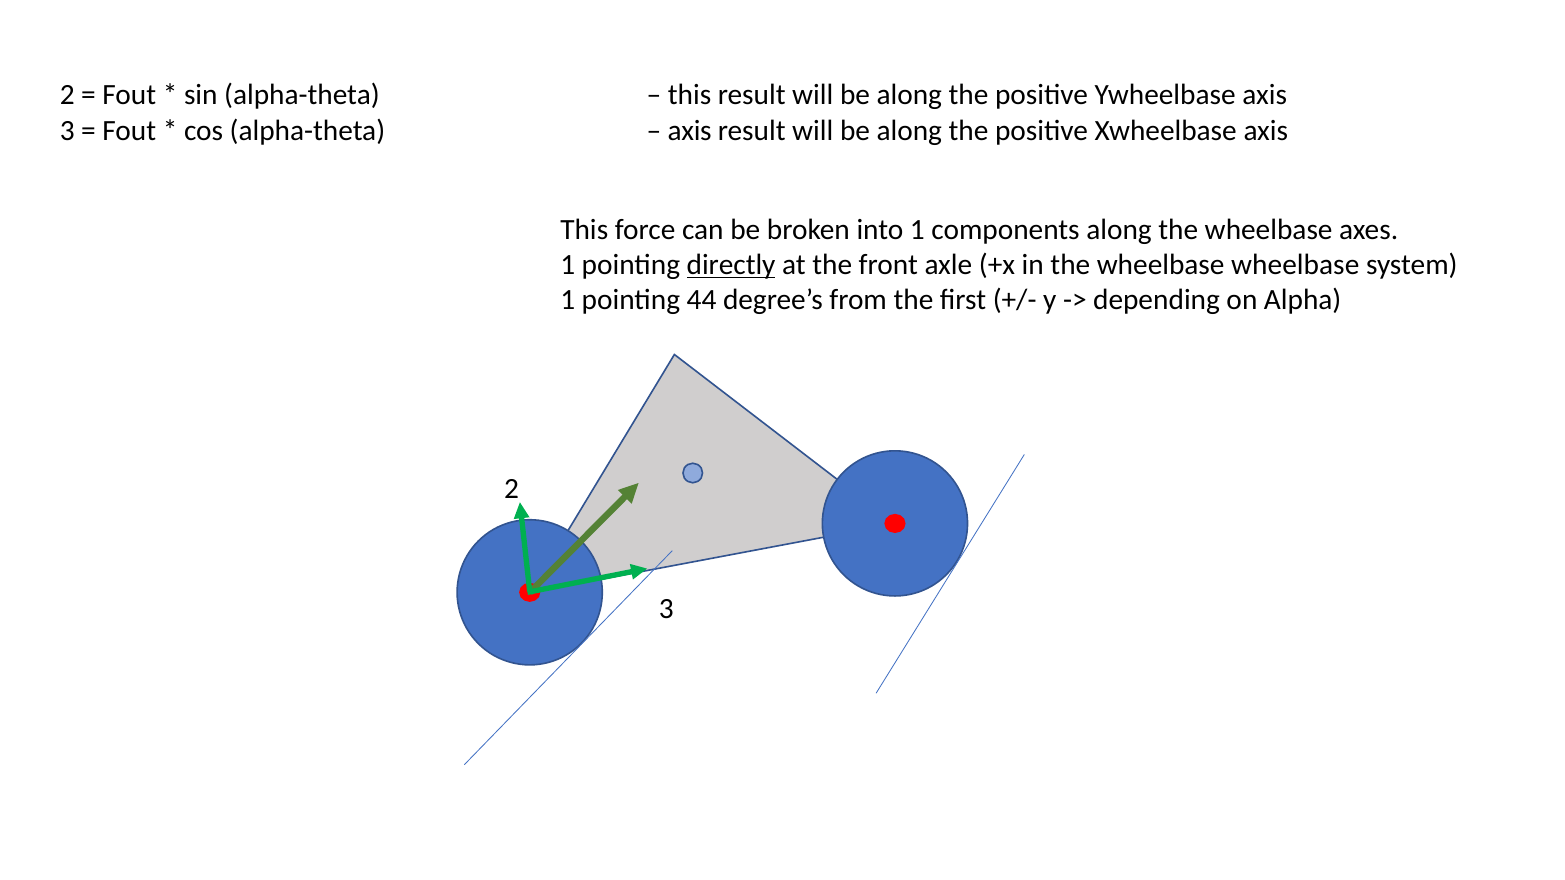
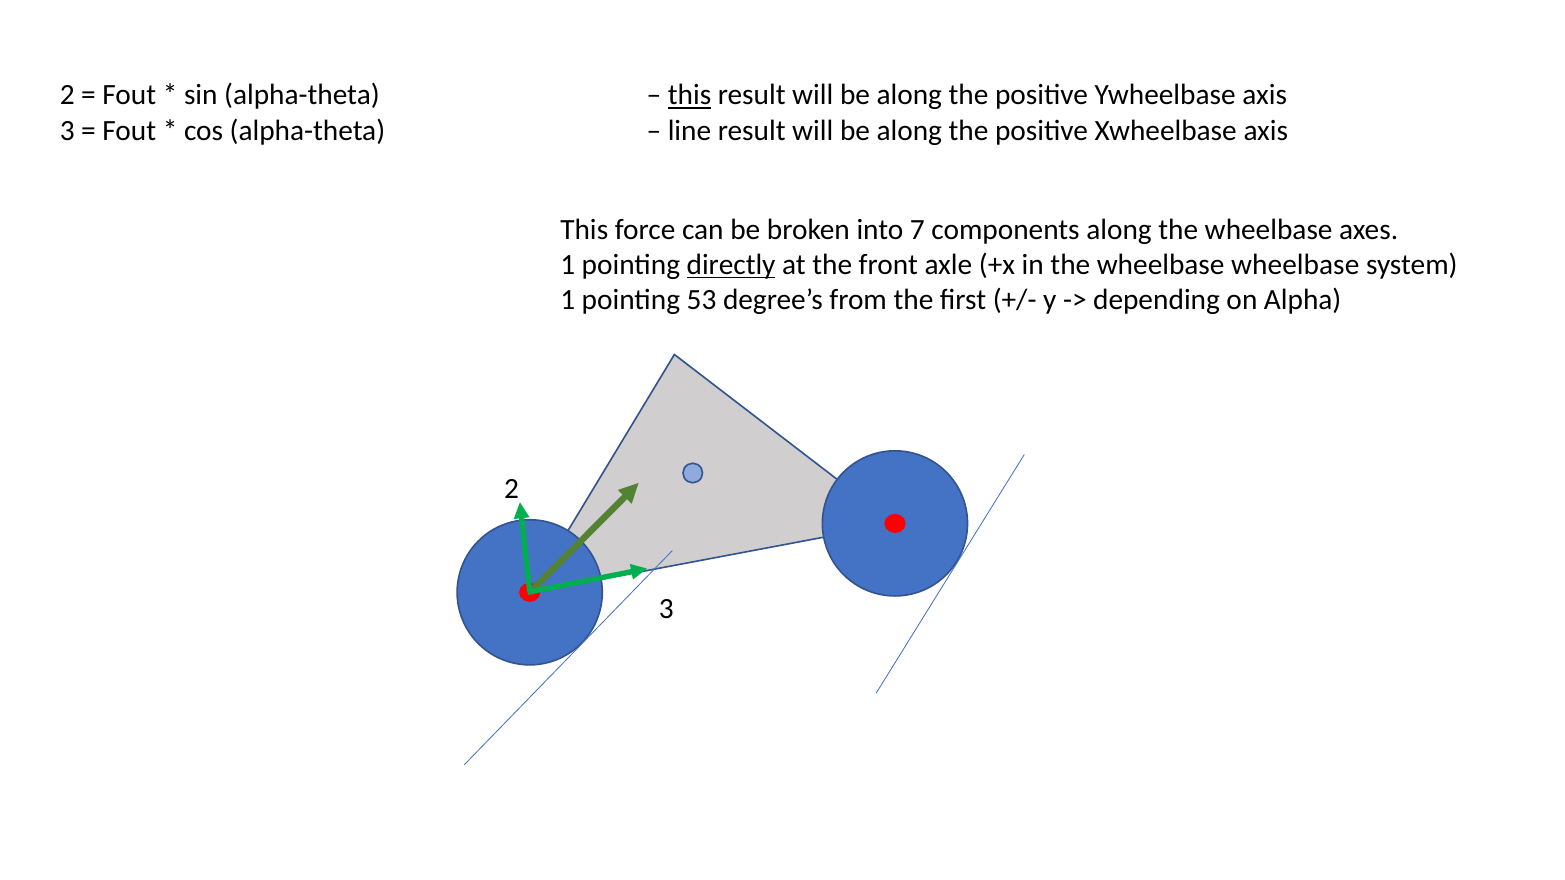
this at (689, 95) underline: none -> present
axis at (690, 131): axis -> line
into 1: 1 -> 7
44: 44 -> 53
